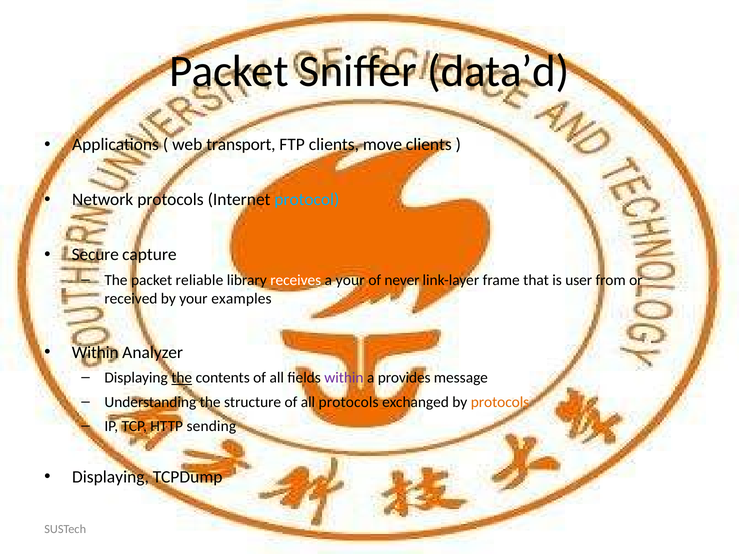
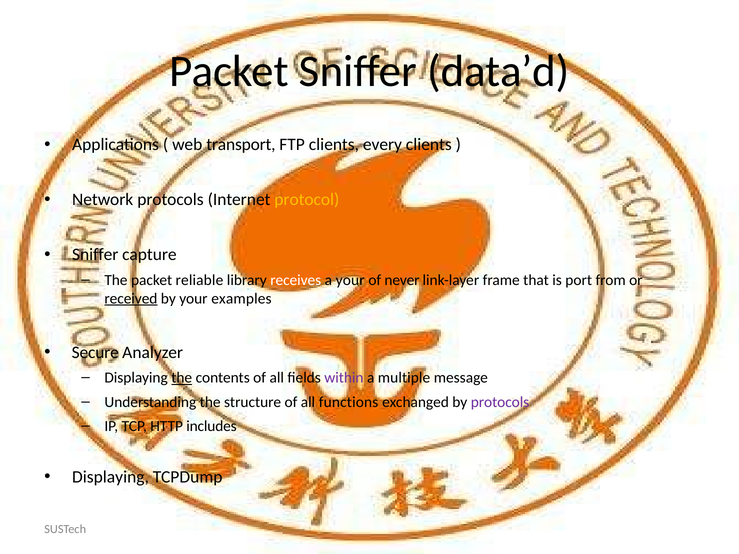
move: move -> every
protocol colour: light blue -> yellow
Secure at (95, 255): Secure -> Sniffer
user: user -> port
received underline: none -> present
Within at (95, 353): Within -> Secure
provides: provides -> multiple
all protocols: protocols -> functions
protocols at (500, 402) colour: orange -> purple
sending: sending -> includes
